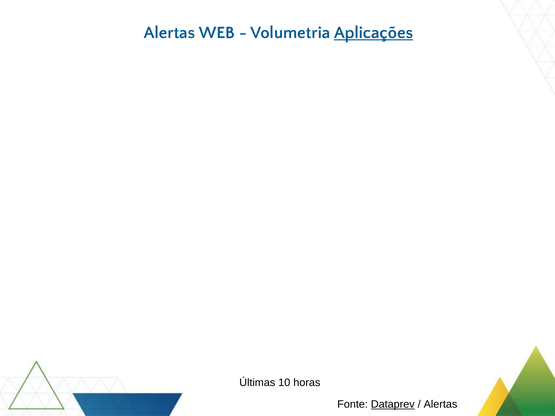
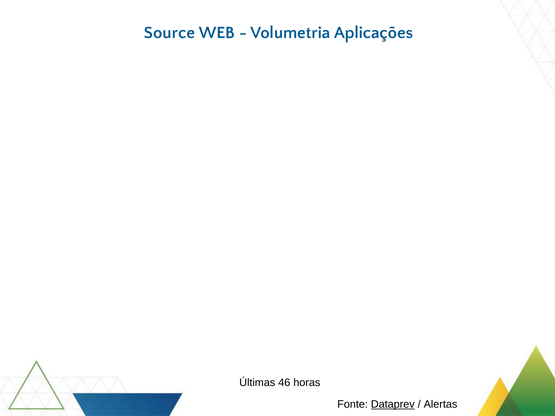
Alertas at (170, 33): Alertas -> Source
Aplicações underline: present -> none
10: 10 -> 46
